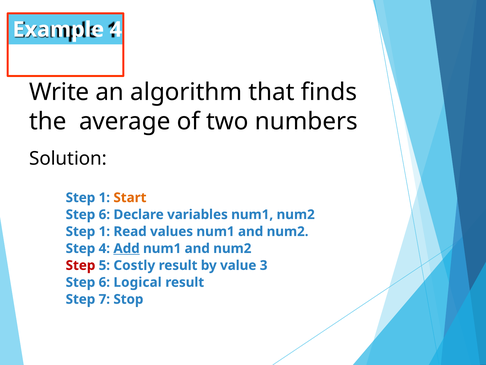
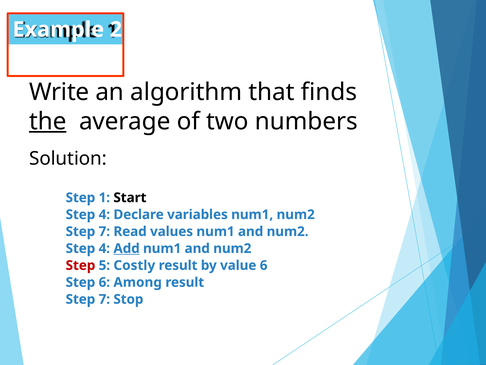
Example 4: 4 -> 2
the underline: none -> present
Start colour: orange -> black
6 at (104, 214): 6 -> 4
1 at (104, 231): 1 -> 7
value 3: 3 -> 6
Logical: Logical -> Among
